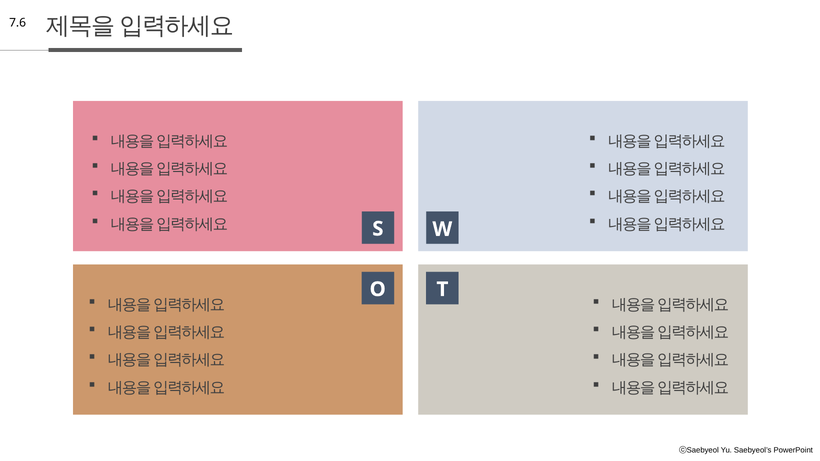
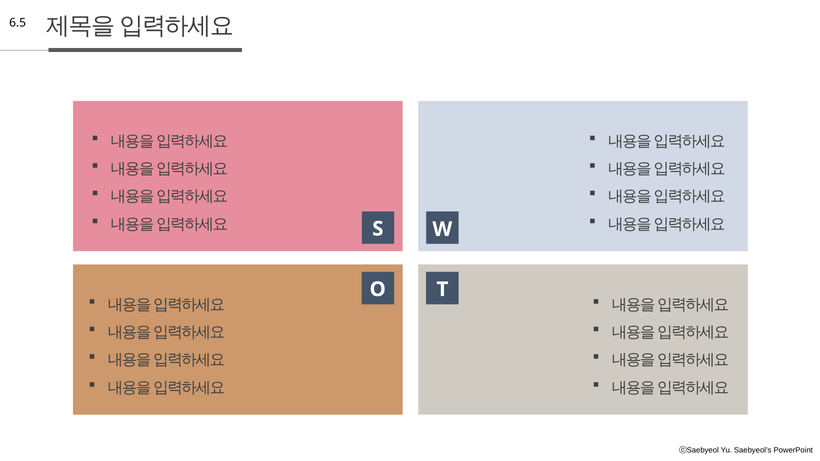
7.6: 7.6 -> 6.5
